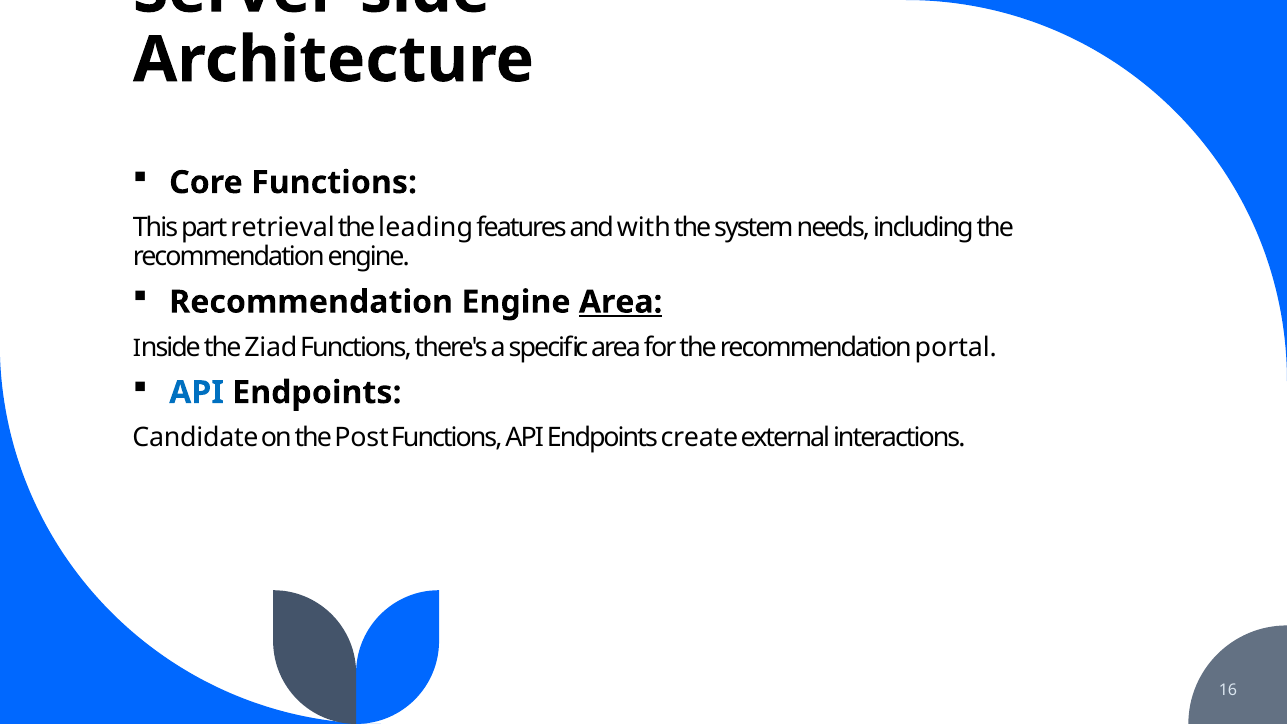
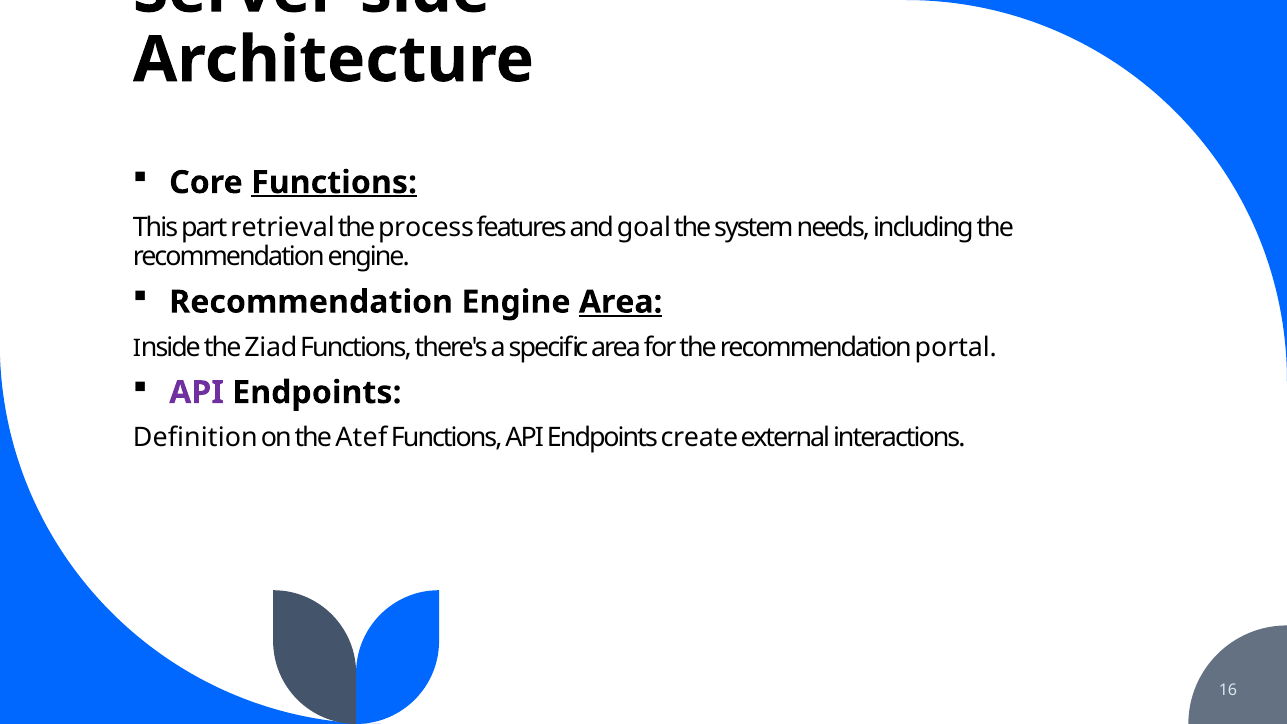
Functions at (334, 183) underline: none -> present
leading: leading -> process
with: with -> goal
API at (196, 393) colour: blue -> purple
Candidate: Candidate -> Definition
Post: Post -> Atef
